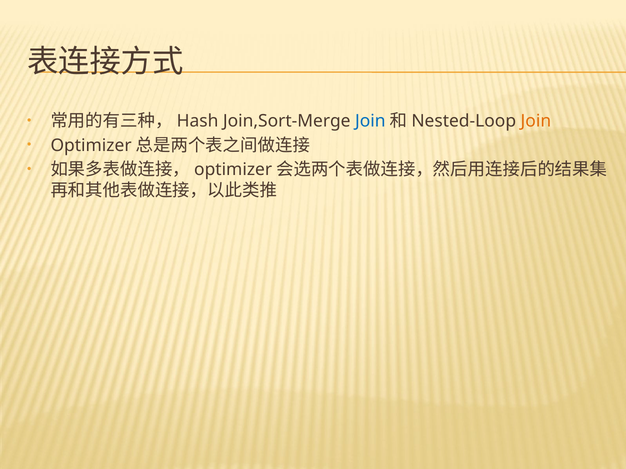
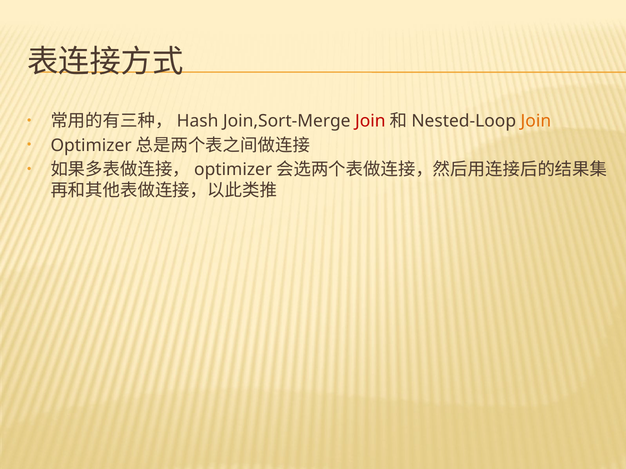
Join at (370, 121) colour: blue -> red
